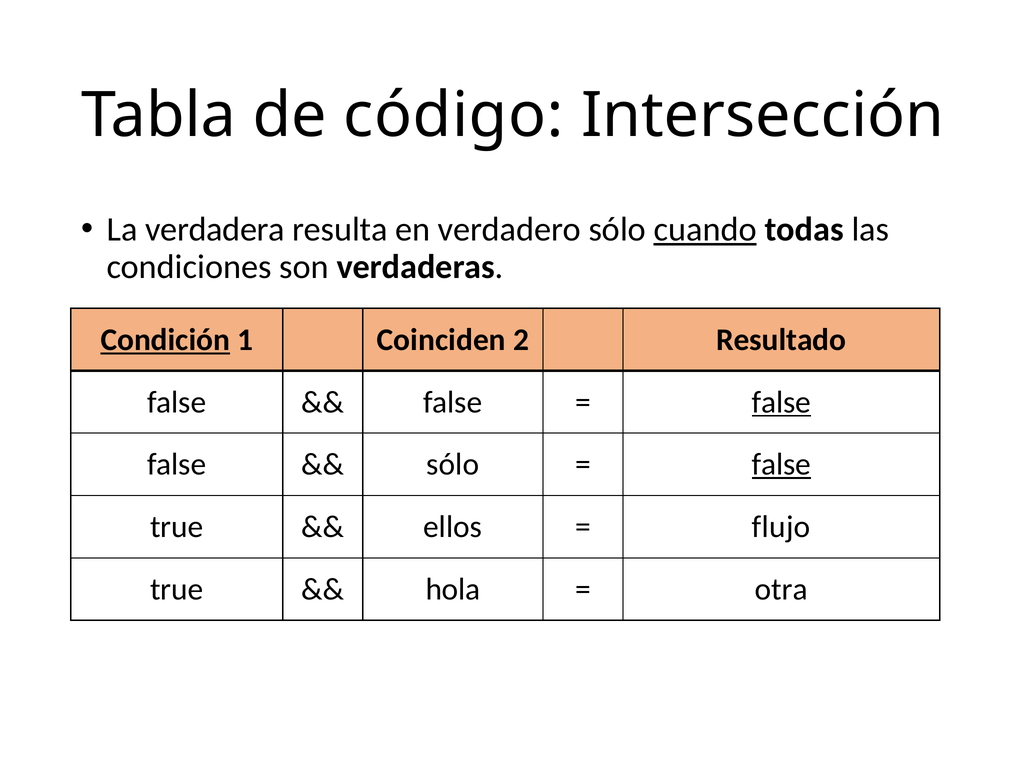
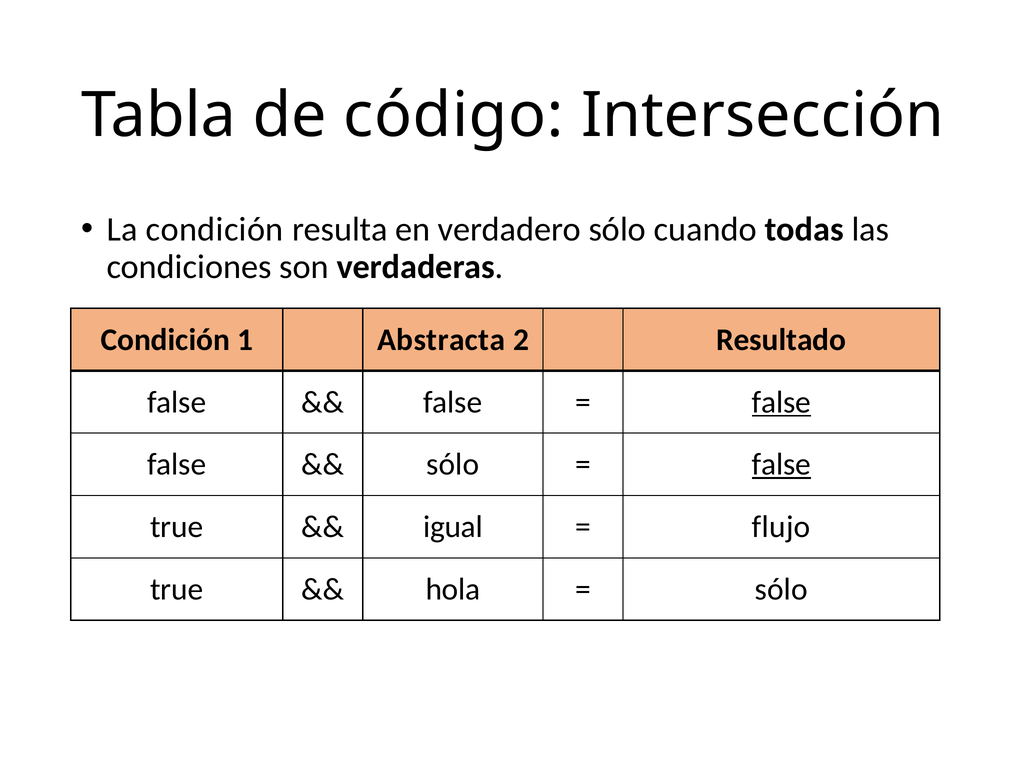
La verdadera: verdadera -> condición
cuando underline: present -> none
Condición at (165, 340) underline: present -> none
Coinciden: Coinciden -> Abstracta
ellos: ellos -> igual
otra at (781, 589): otra -> sólo
